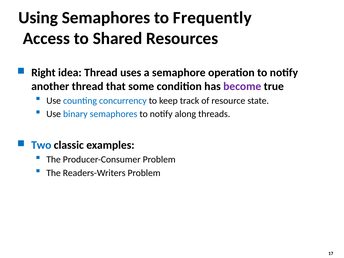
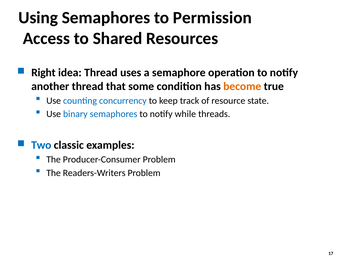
Frequently: Frequently -> Permission
become colour: purple -> orange
along: along -> while
